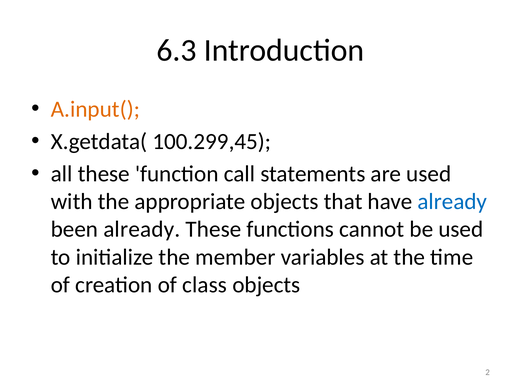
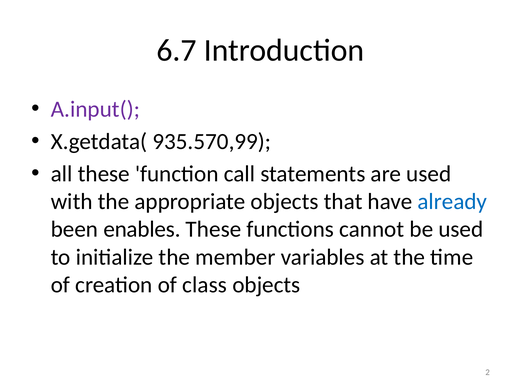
6.3: 6.3 -> 6.7
A.input( colour: orange -> purple
100.299,45: 100.299,45 -> 935.570,99
been already: already -> enables
